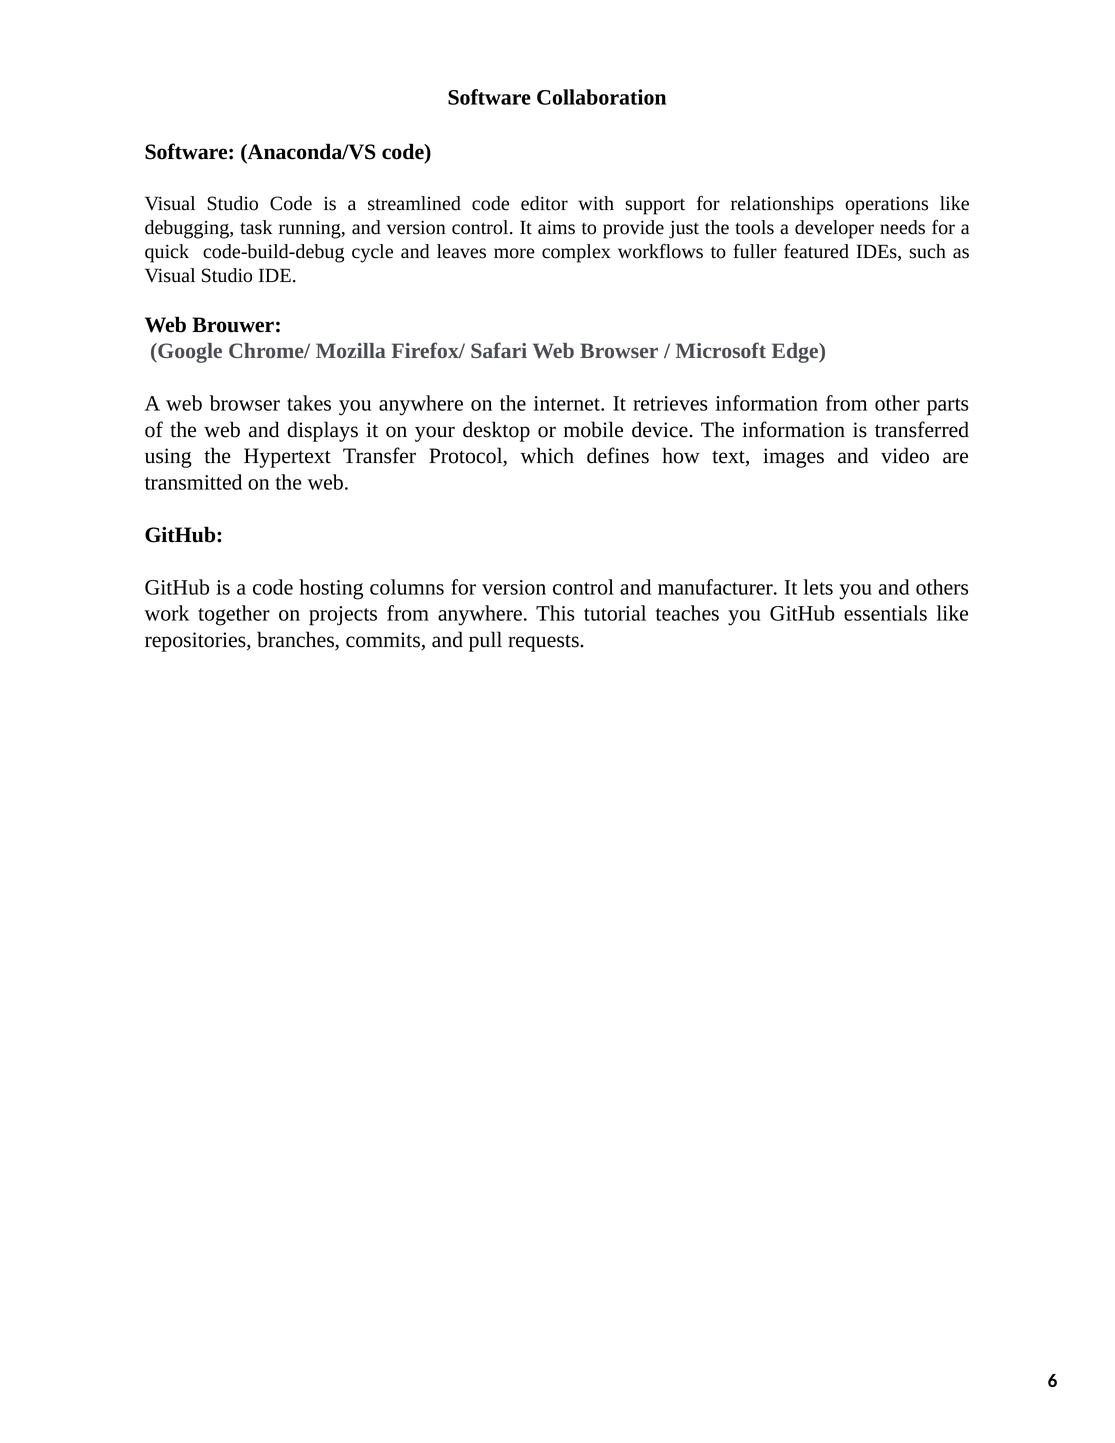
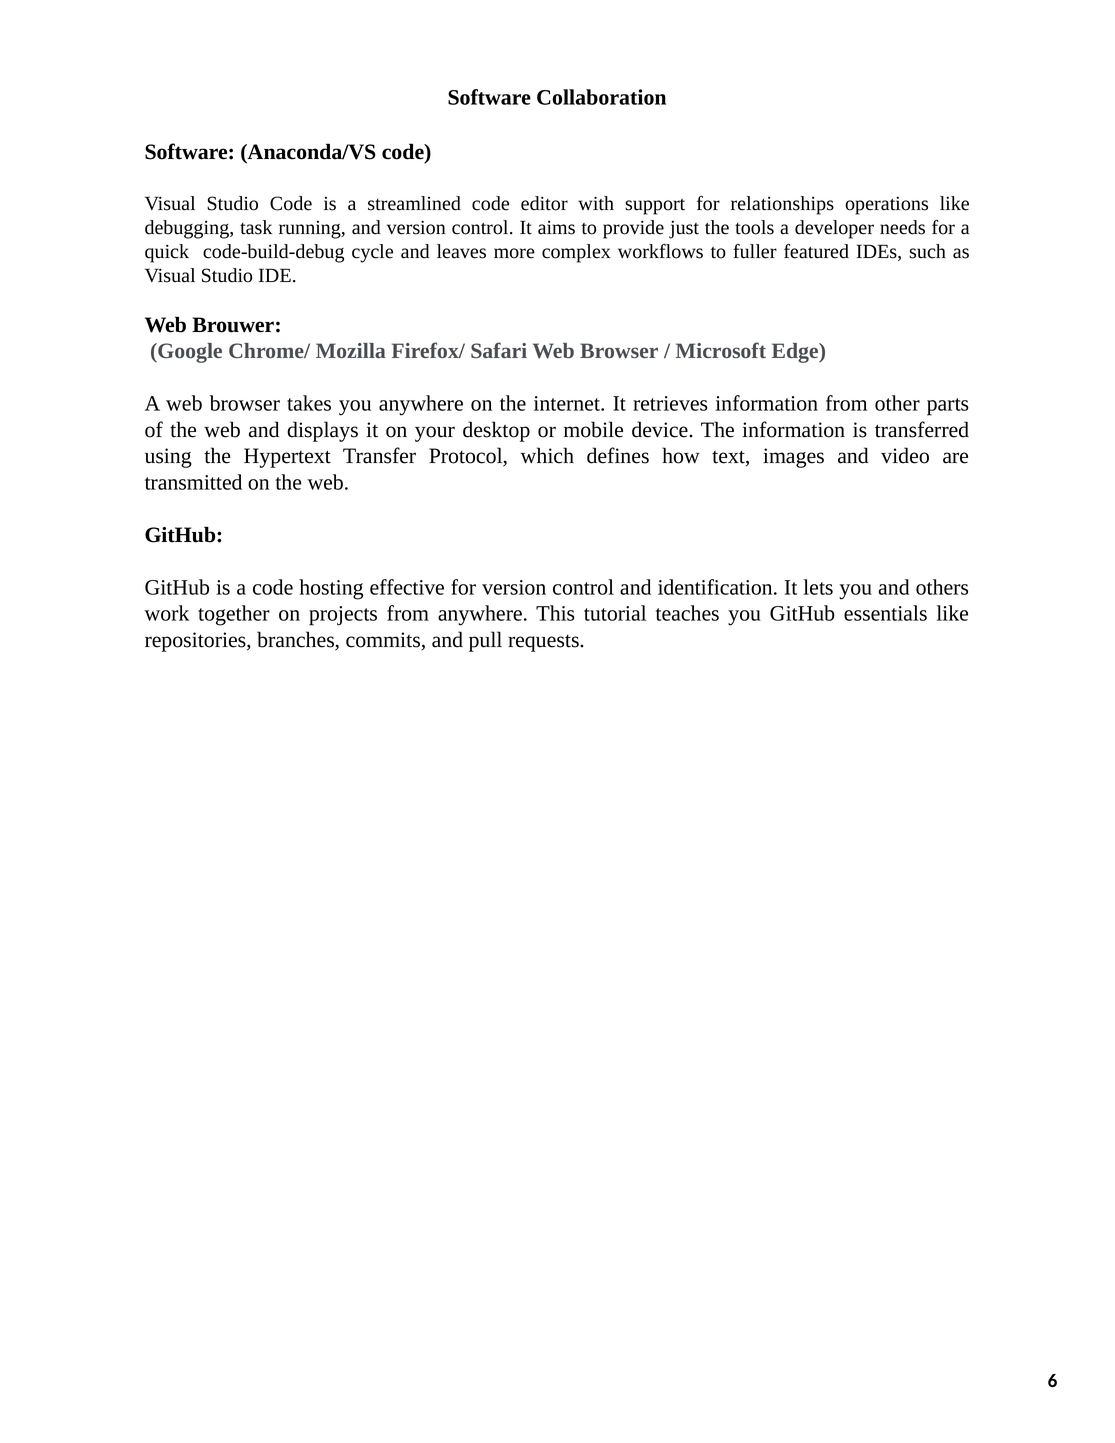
columns: columns -> effective
manufacturer: manufacturer -> identification
